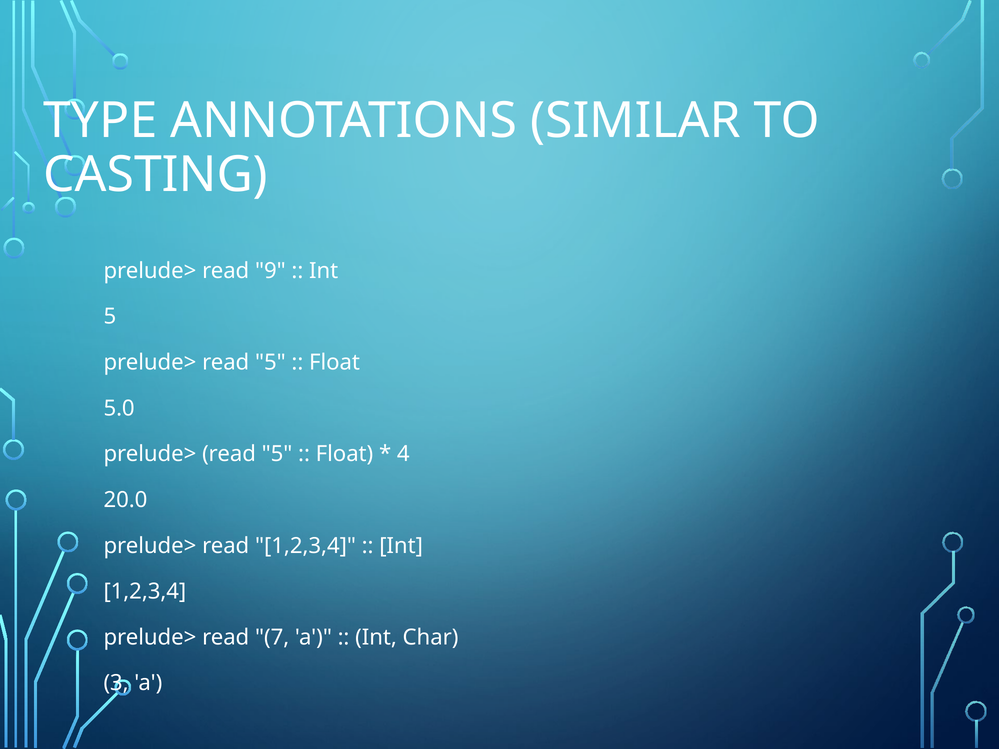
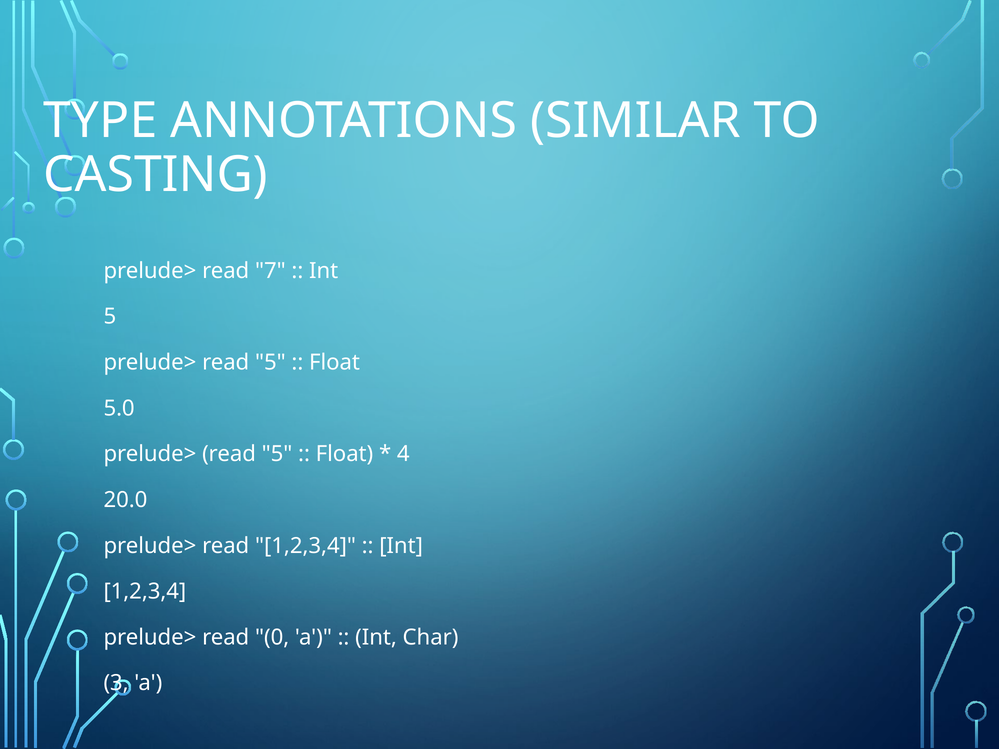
9: 9 -> 7
7: 7 -> 0
